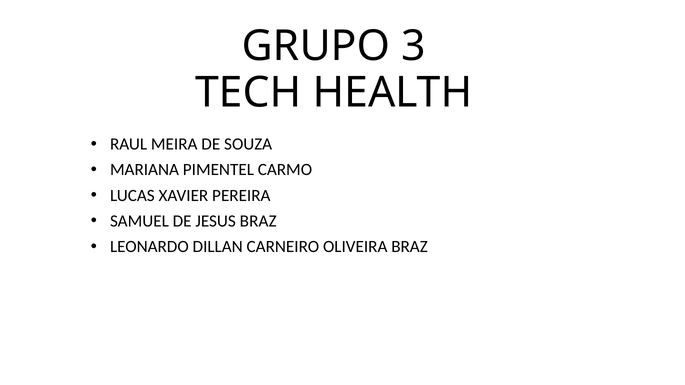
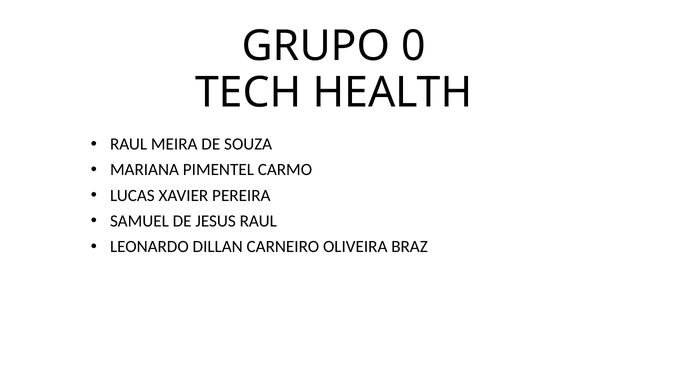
3: 3 -> 0
JESUS BRAZ: BRAZ -> RAUL
